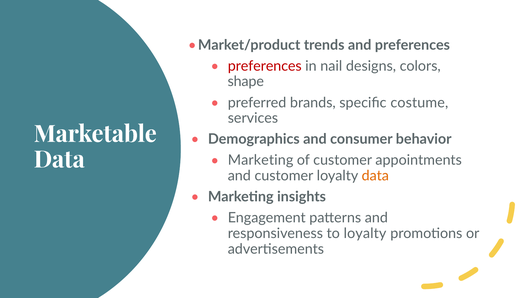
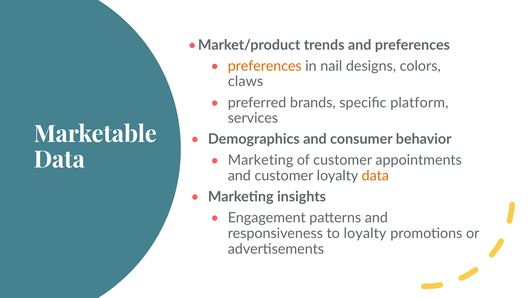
preferences at (265, 66) colour: red -> orange
shape: shape -> claws
costume: costume -> platform
